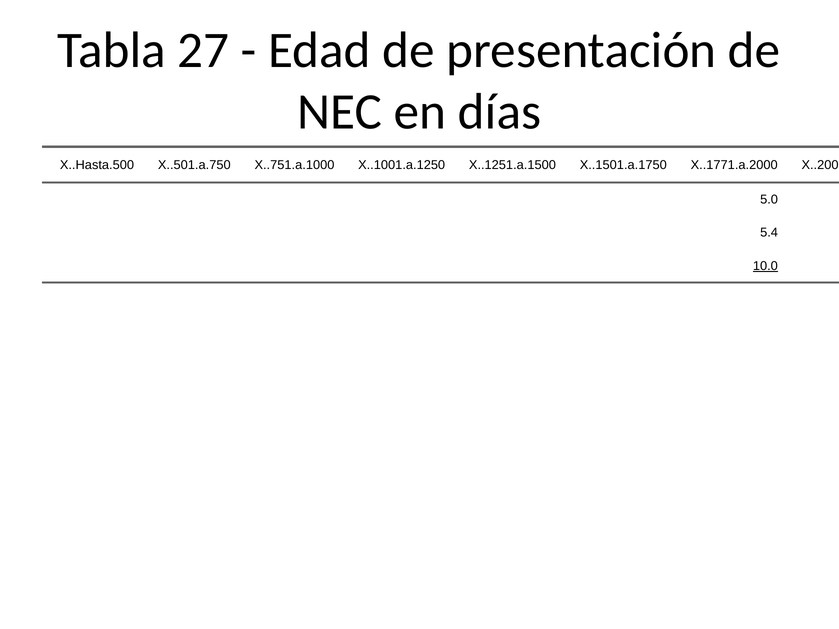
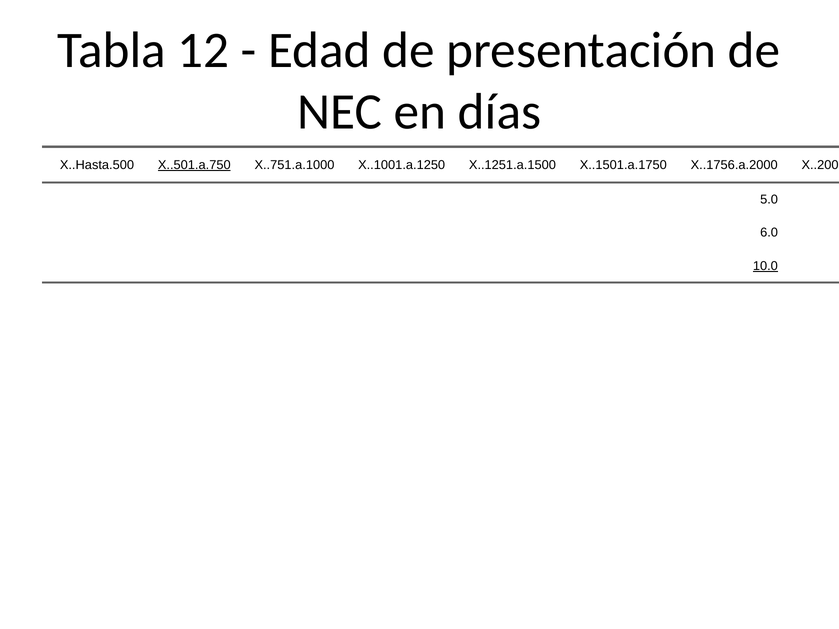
Tabla 27: 27 -> 12
X..501.a.750 underline: none -> present
X..1771.a.2000: X..1771.a.2000 -> X..1756.a.2000
5.4: 5.4 -> 6.0
